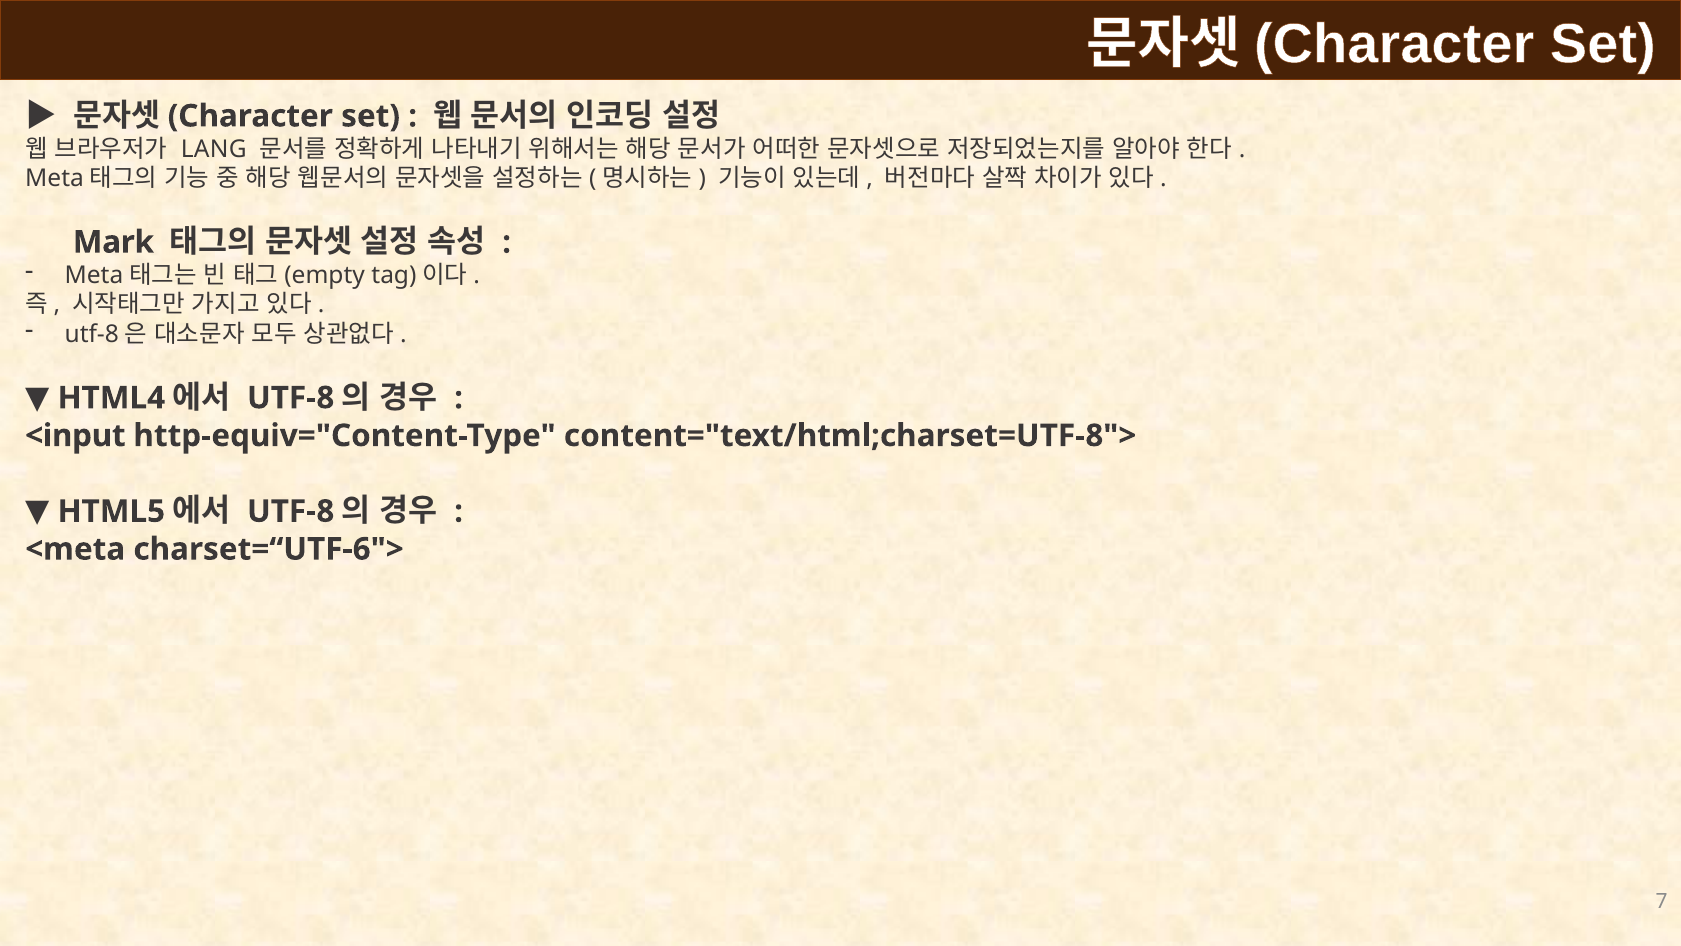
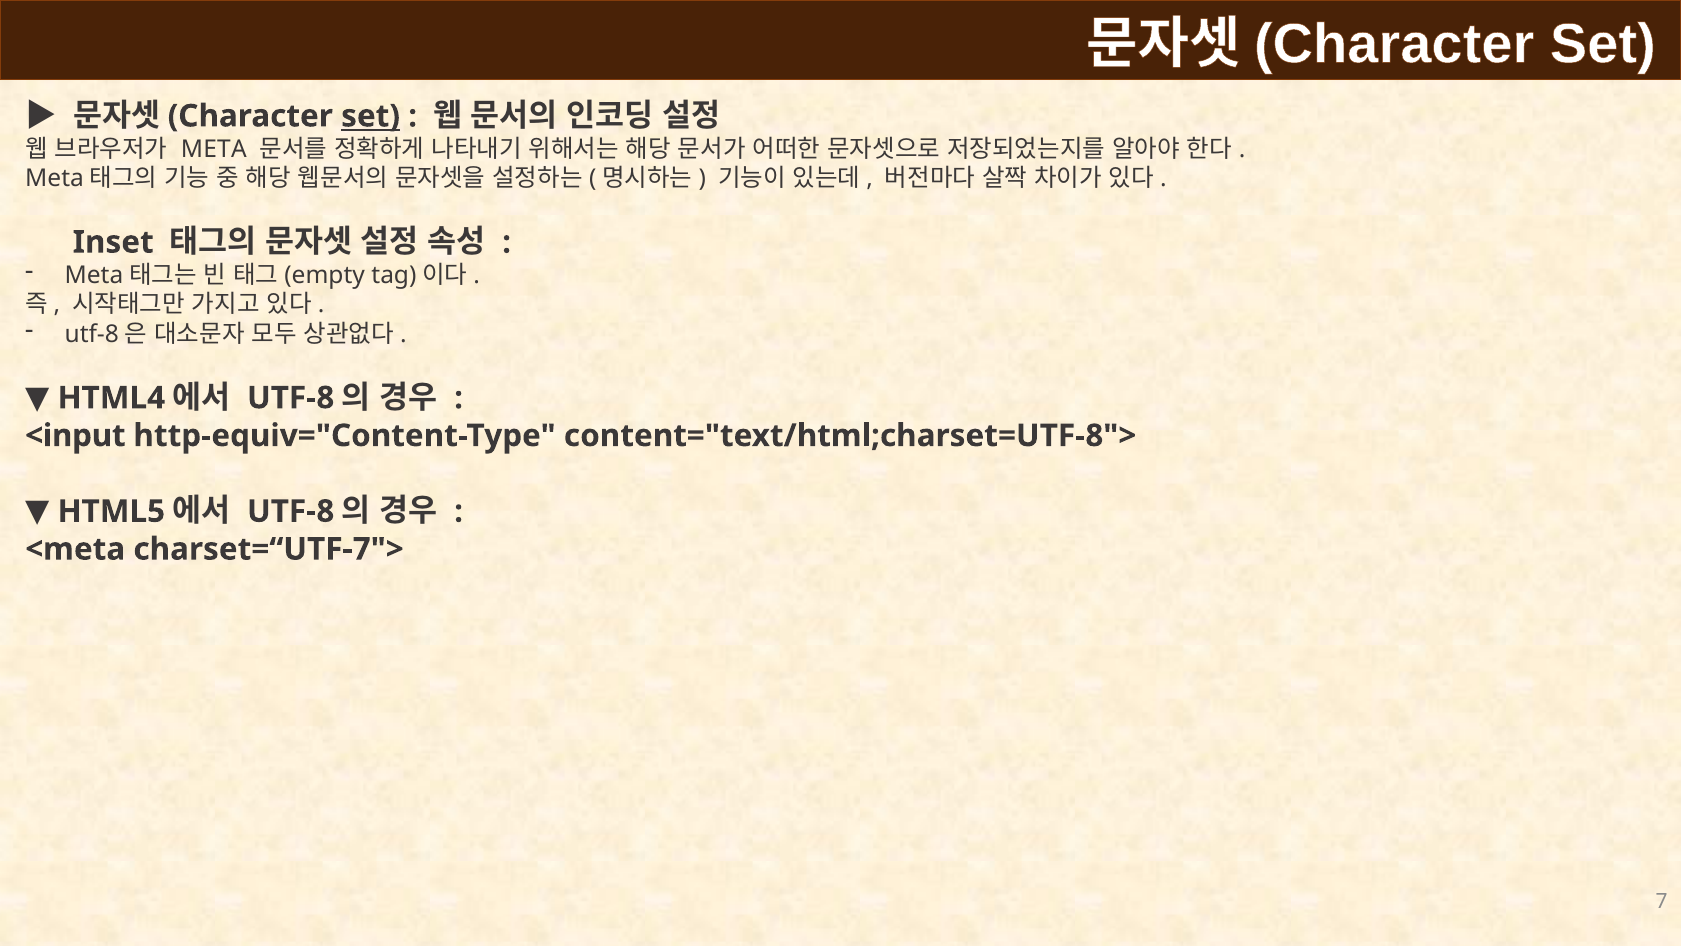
set at (371, 116) underline: none -> present
LANG: LANG -> META
Mark: Mark -> Inset
charset=“UTF-6">: charset=“UTF-6"> -> charset=“UTF-7">
